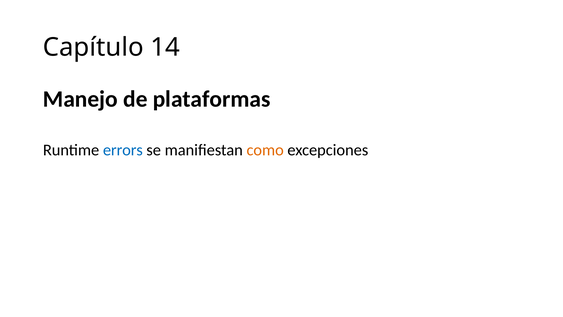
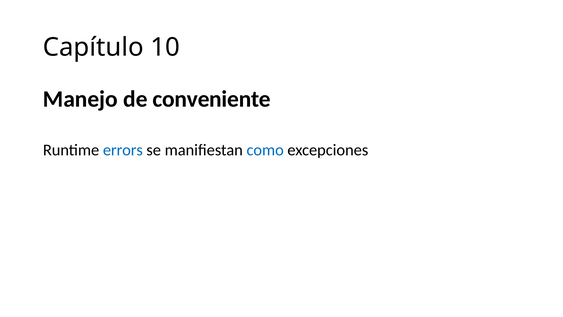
14: 14 -> 10
plataformas: plataformas -> conveniente
como colour: orange -> blue
